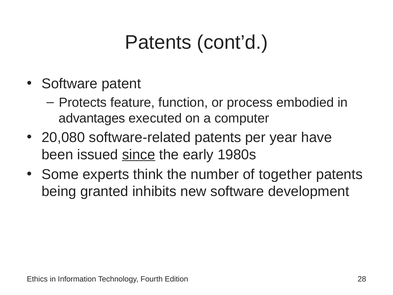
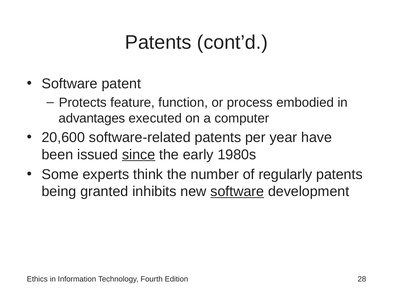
20,080: 20,080 -> 20,600
together: together -> regularly
software at (237, 191) underline: none -> present
